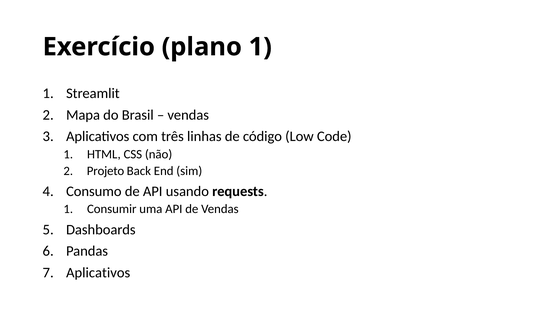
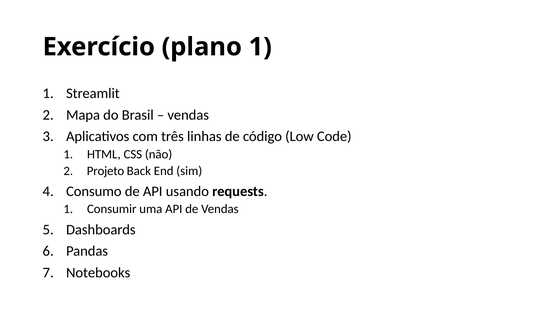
Aplicativos at (98, 273): Aplicativos -> Notebooks
